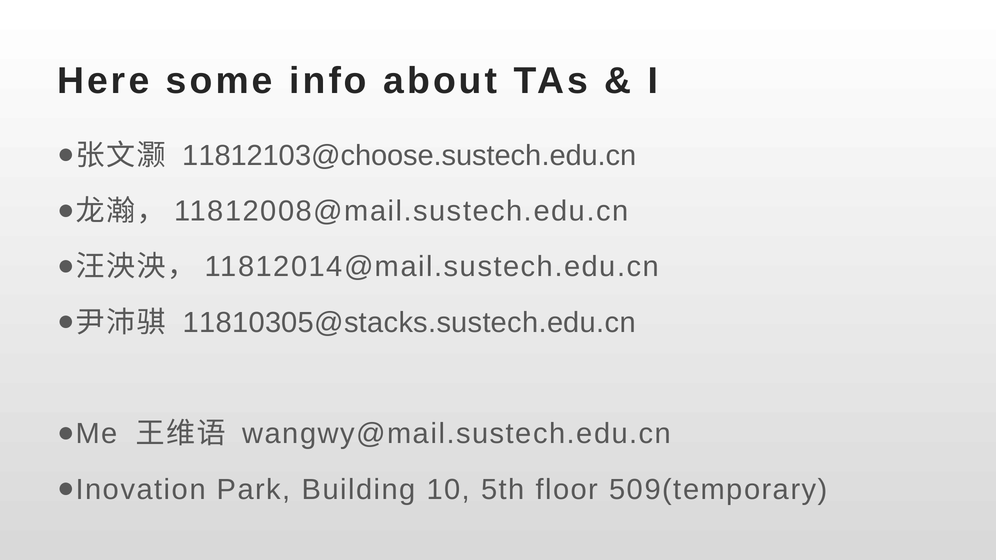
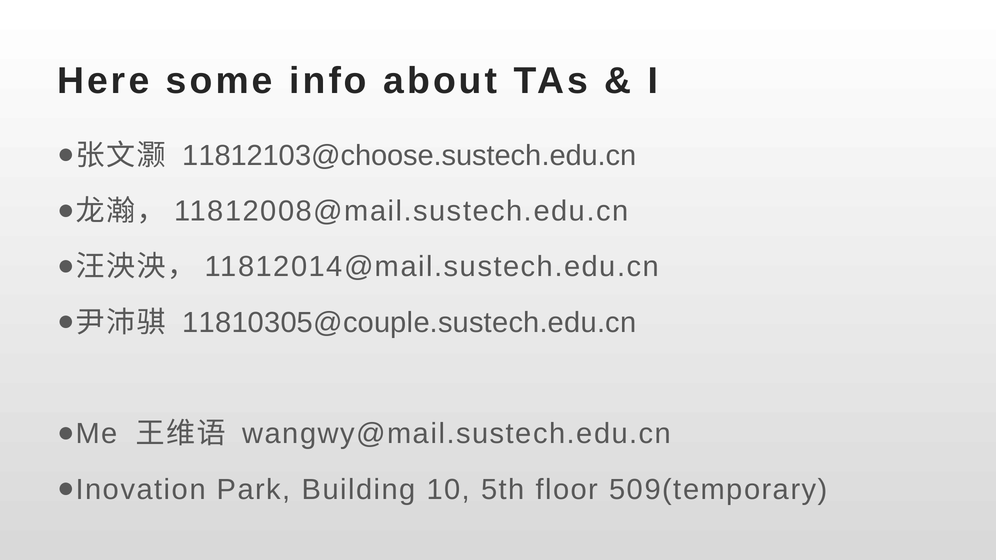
11810305@stacks.sustech.edu.cn: 11810305@stacks.sustech.edu.cn -> 11810305@couple.sustech.edu.cn
